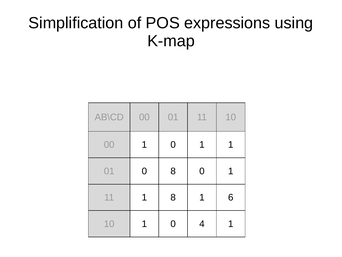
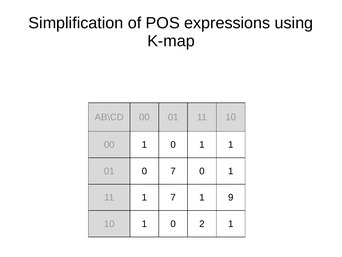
0 8: 8 -> 7
1 8: 8 -> 7
6: 6 -> 9
4: 4 -> 2
